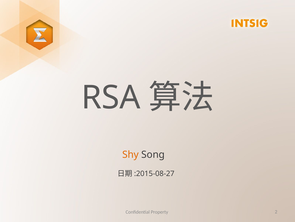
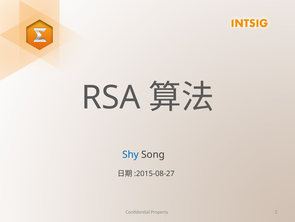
Shy colour: orange -> blue
